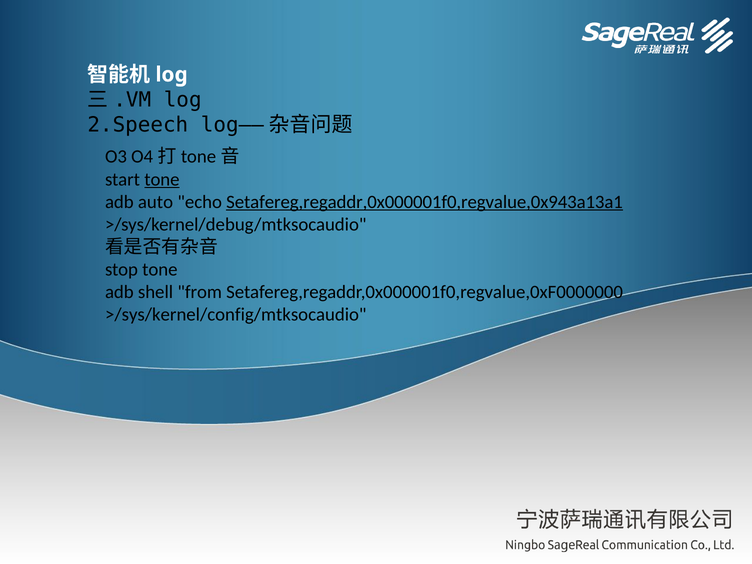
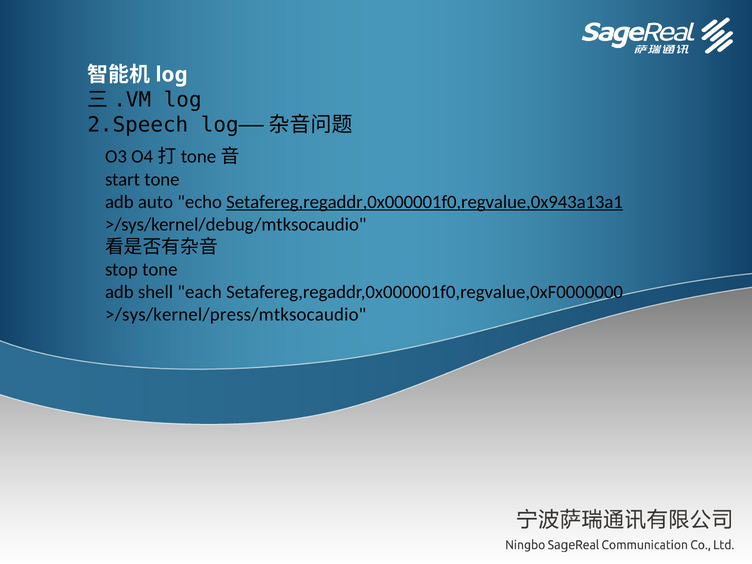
tone at (162, 179) underline: present -> none
from: from -> each
>/sys/kernel/config/mtksocaudio: >/sys/kernel/config/mtksocaudio -> >/sys/kernel/press/mtksocaudio
